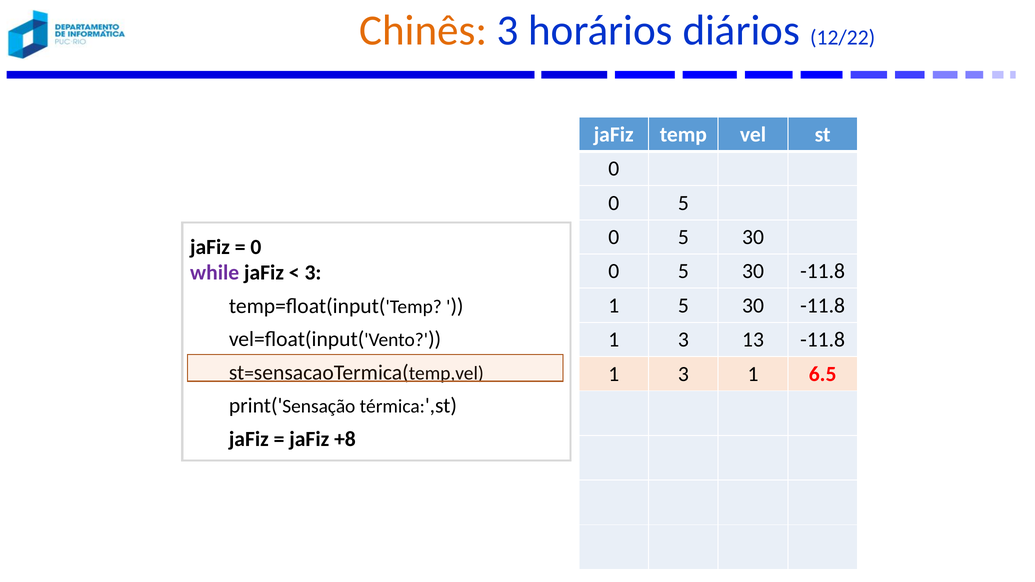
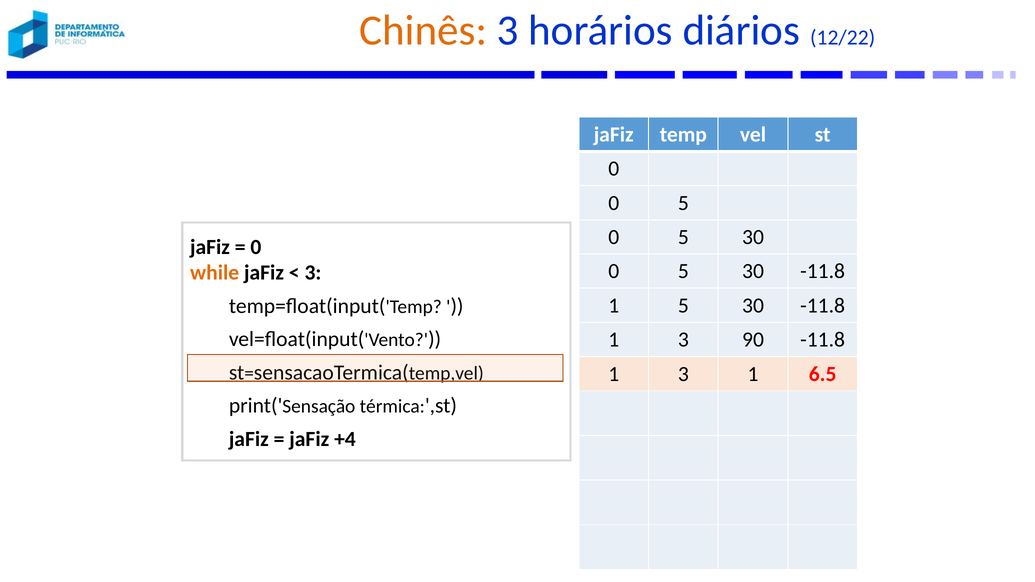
while colour: purple -> orange
13: 13 -> 90
+8: +8 -> +4
